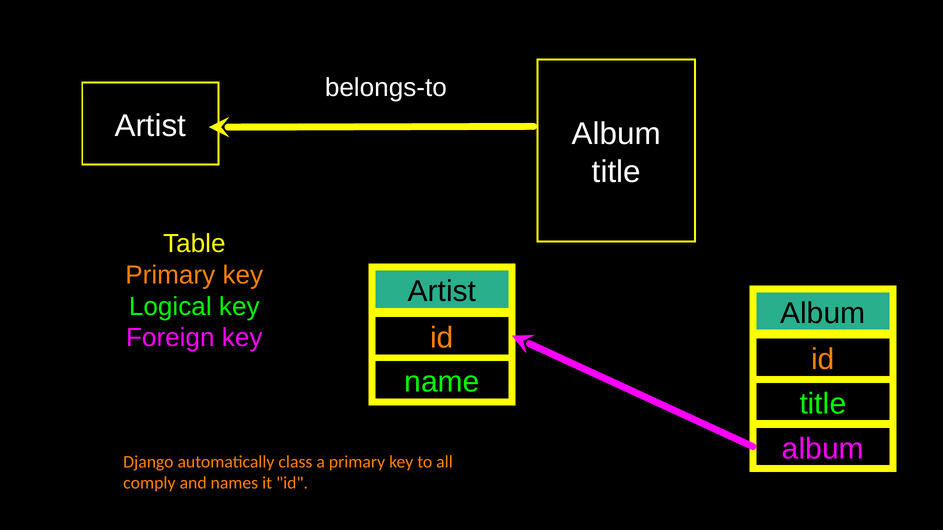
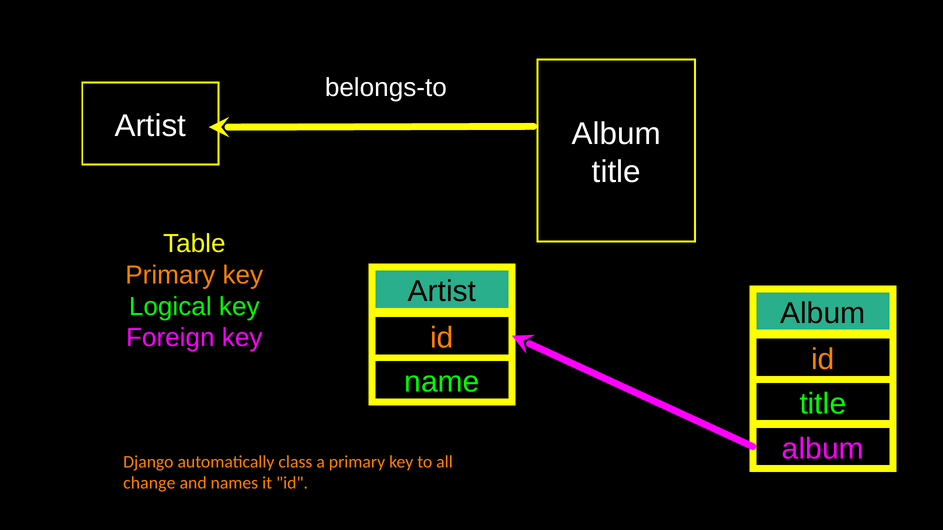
comply: comply -> change
